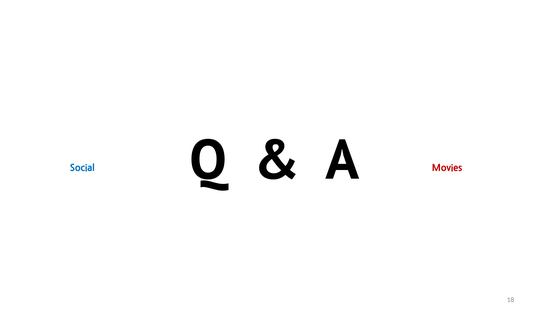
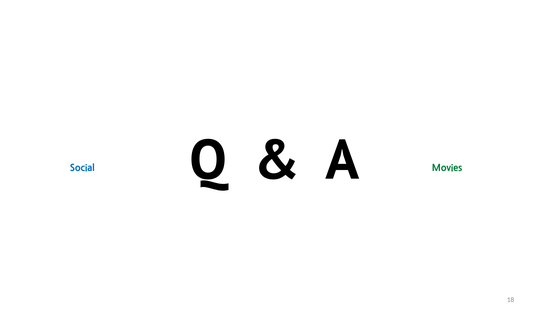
Movies colour: red -> green
